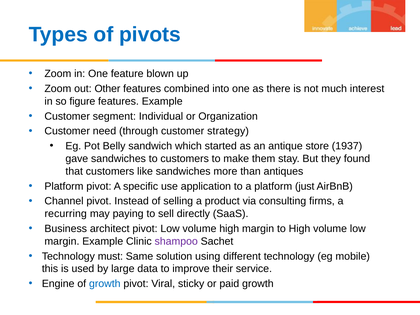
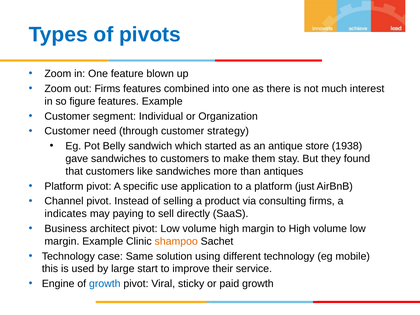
out Other: Other -> Firms
1937: 1937 -> 1938
recurring: recurring -> indicates
shampoo colour: purple -> orange
must: must -> case
data: data -> start
